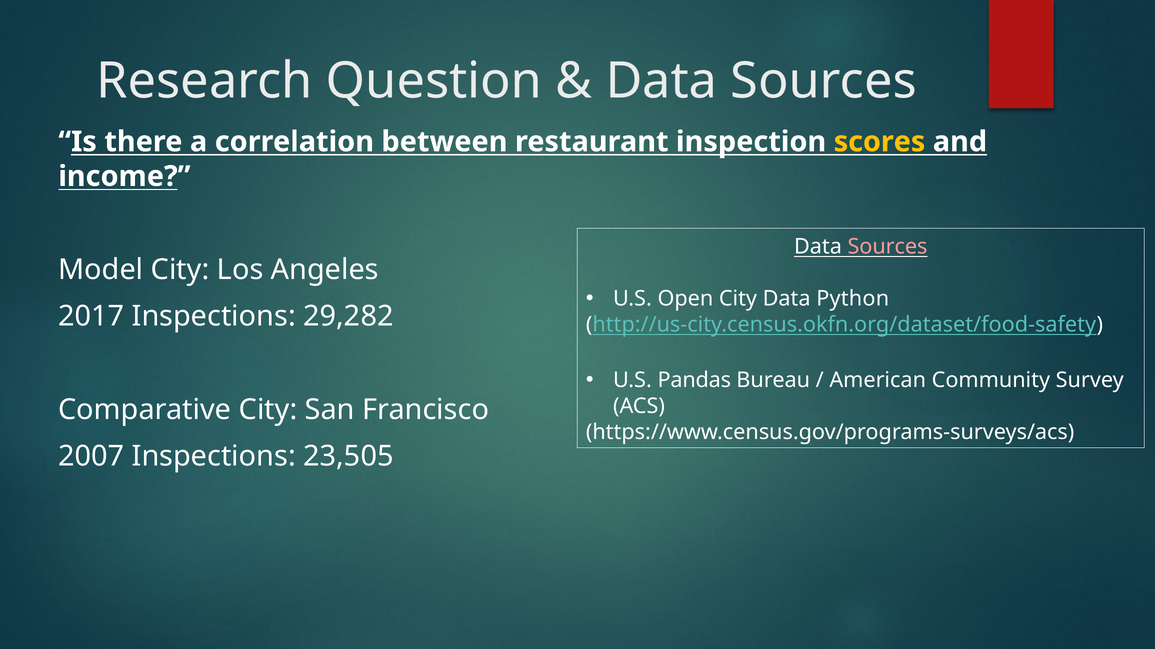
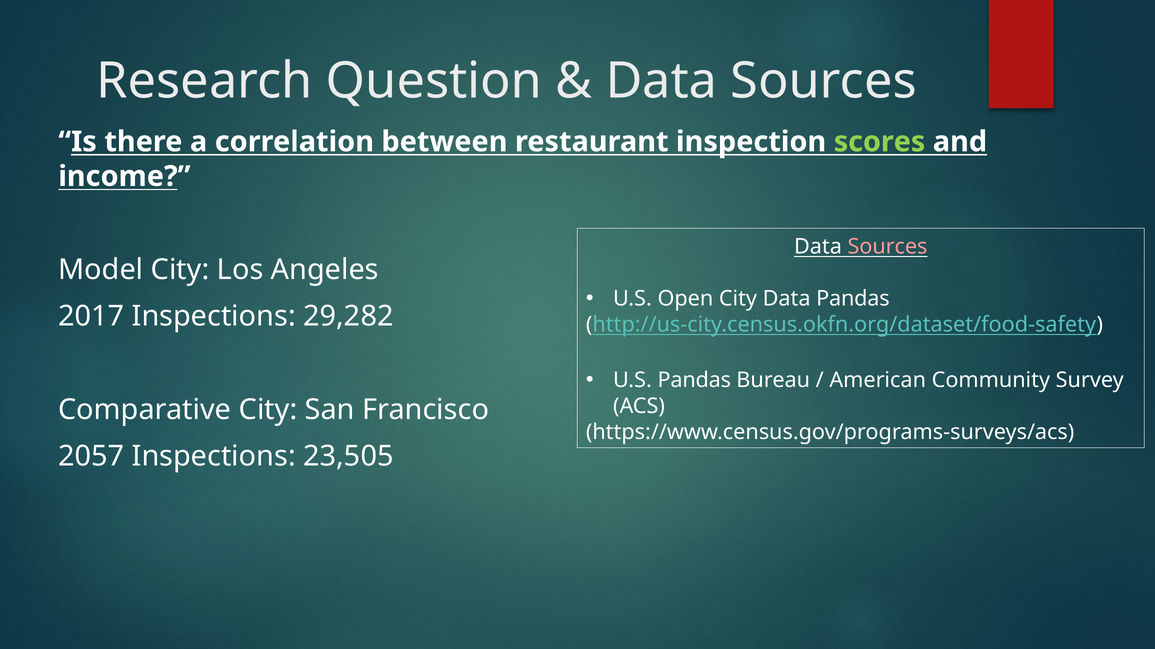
scores colour: yellow -> light green
Data Python: Python -> Pandas
2007: 2007 -> 2057
